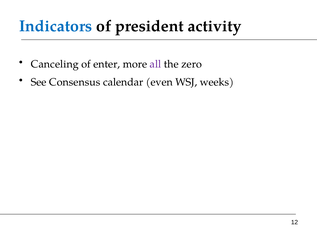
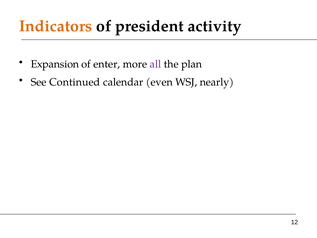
Indicators colour: blue -> orange
Canceling: Canceling -> Expansion
zero: zero -> plan
Consensus: Consensus -> Continued
weeks: weeks -> nearly
